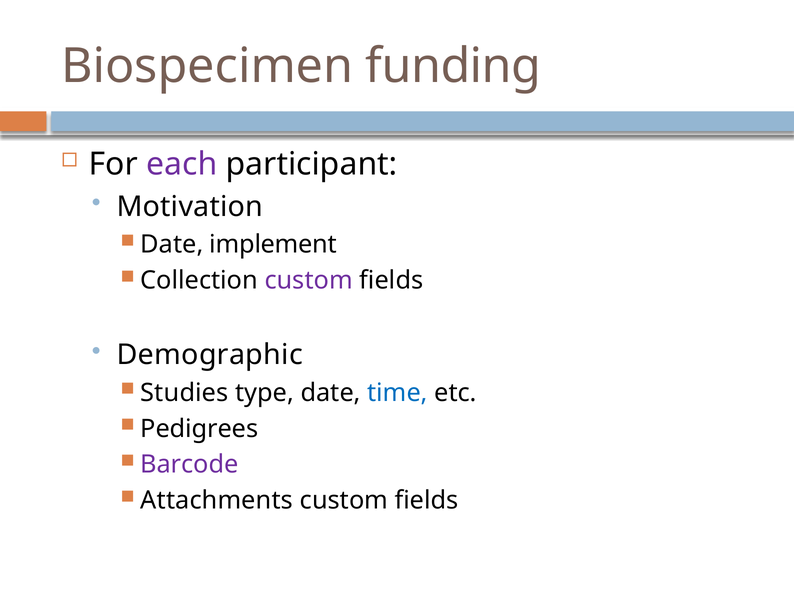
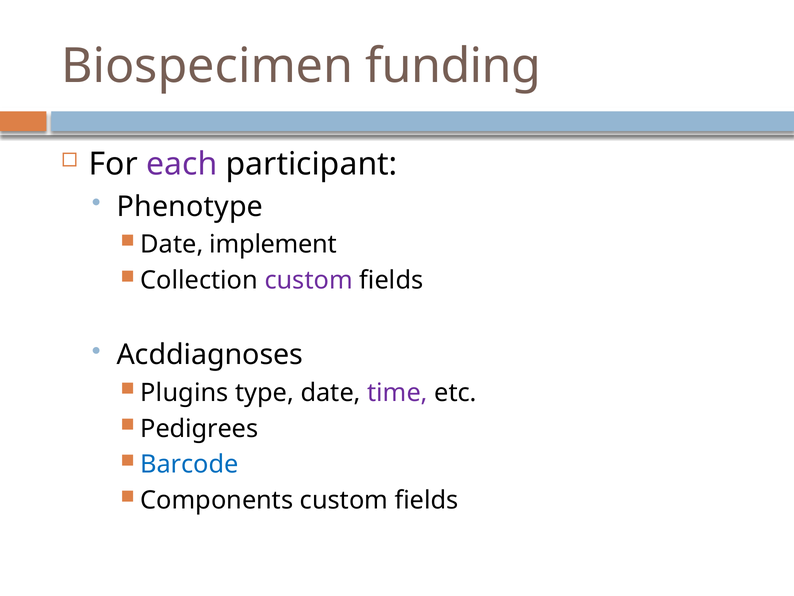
Motivation: Motivation -> Phenotype
Demographic: Demographic -> Acddiagnoses
Studies: Studies -> Plugins
time colour: blue -> purple
Barcode colour: purple -> blue
Attachments: Attachments -> Components
